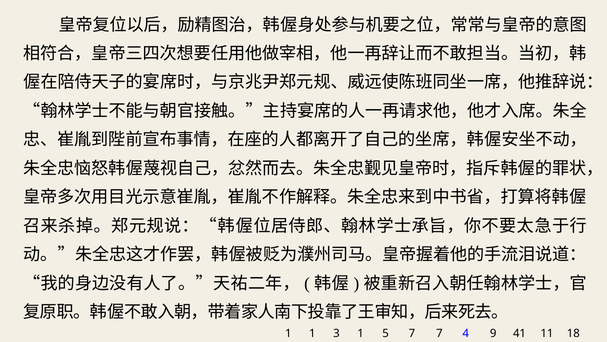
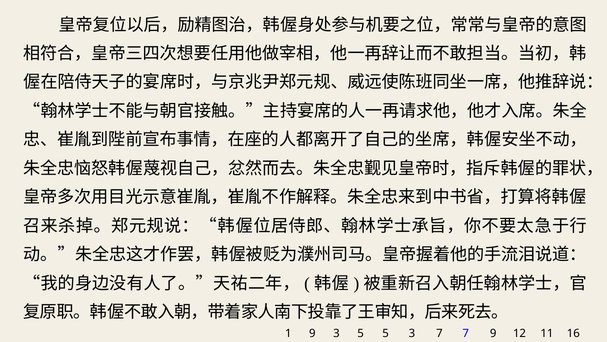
1 1: 1 -> 9
3 1: 1 -> 5
5 7: 7 -> 3
7 4: 4 -> 7
41: 41 -> 12
18: 18 -> 16
